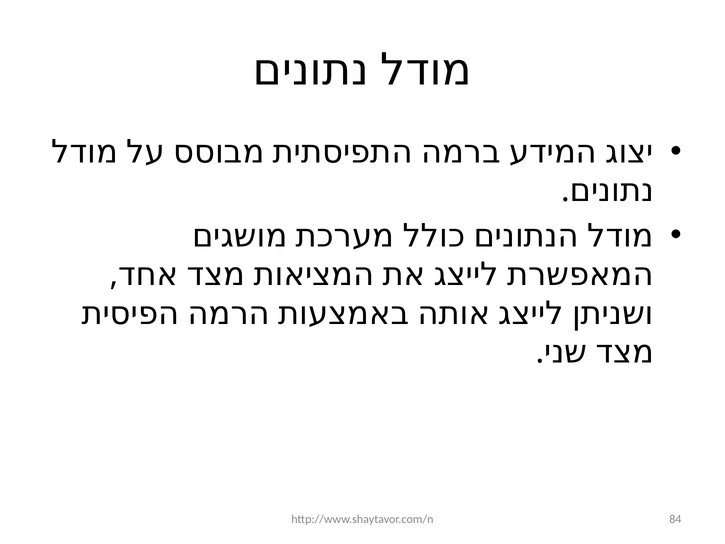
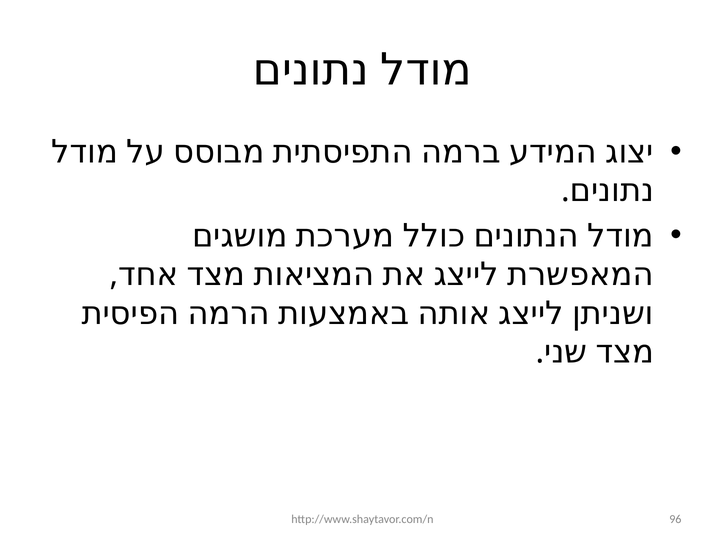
84: 84 -> 96
